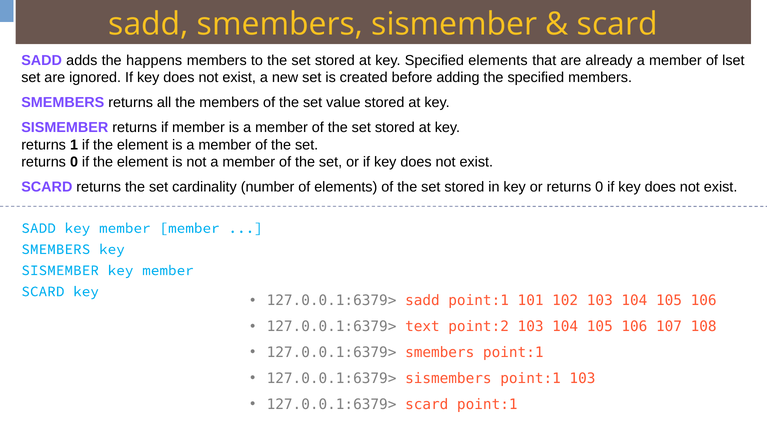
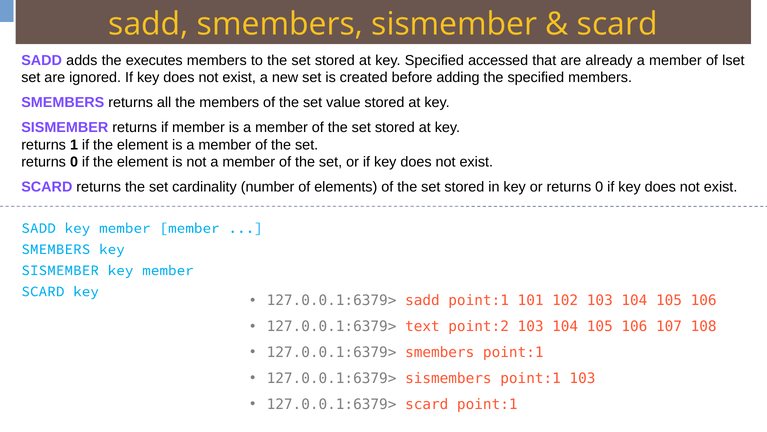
happens: happens -> executes
Specified elements: elements -> accessed
